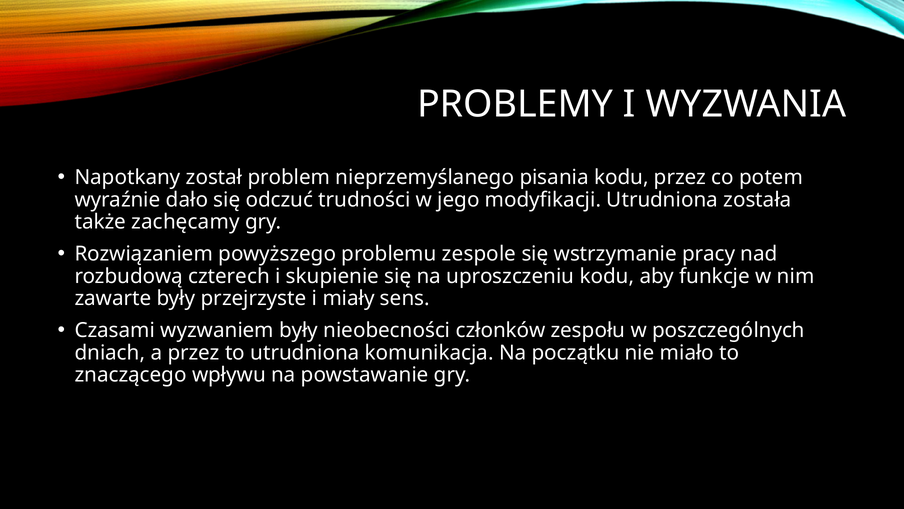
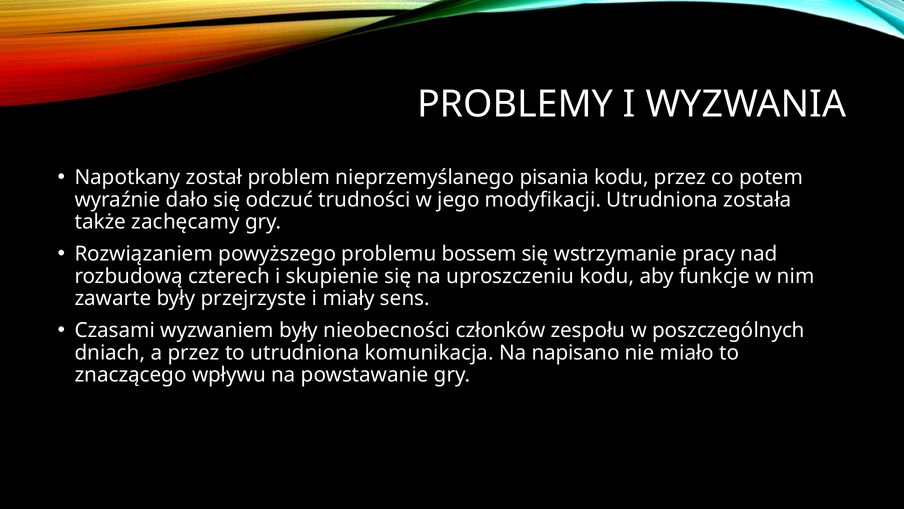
zespole: zespole -> bossem
początku: początku -> napisano
